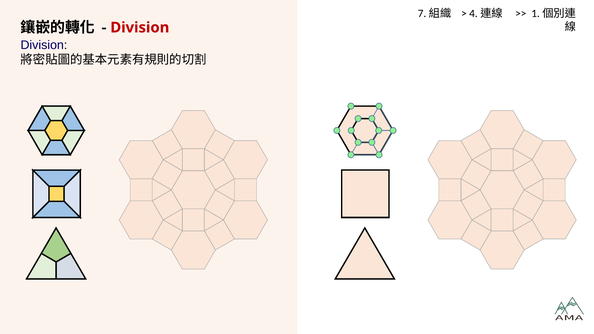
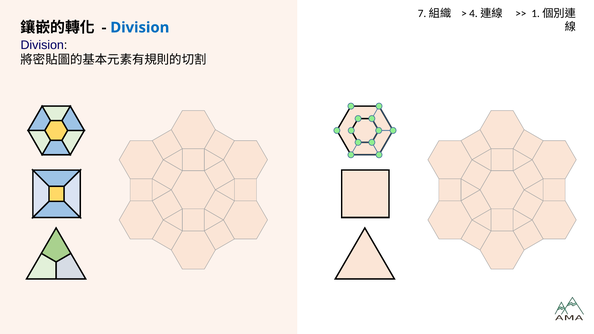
Division at (140, 28) colour: red -> blue
